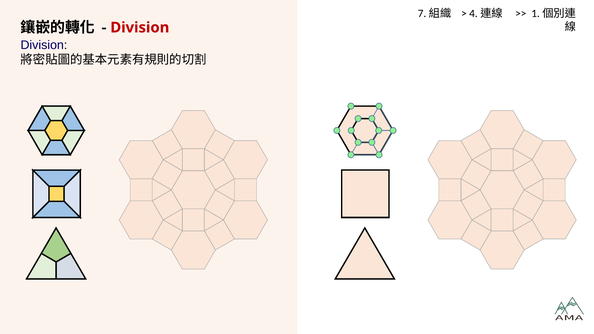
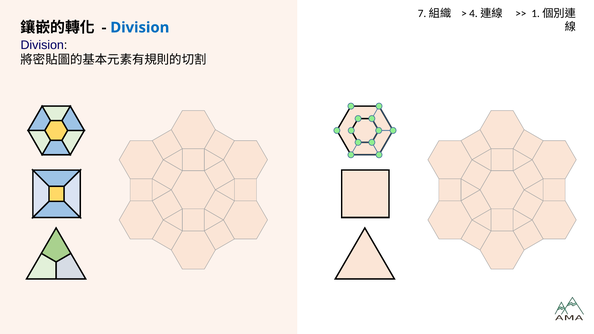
Division at (140, 28) colour: red -> blue
